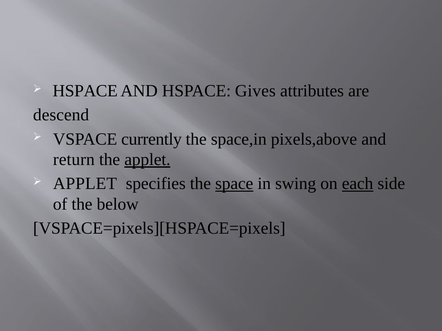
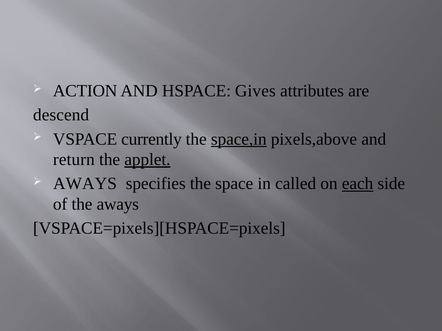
HSPACE at (85, 91): HSPACE -> ACTION
space,in underline: none -> present
APPLET at (85, 184): APPLET -> AWAYS
space underline: present -> none
swing: swing -> called
the below: below -> aways
